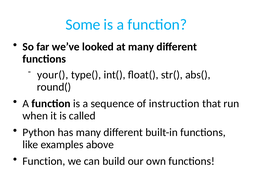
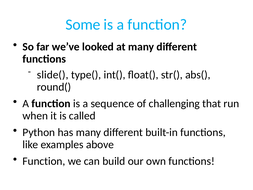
your(: your( -> slide(
instruction: instruction -> challenging
